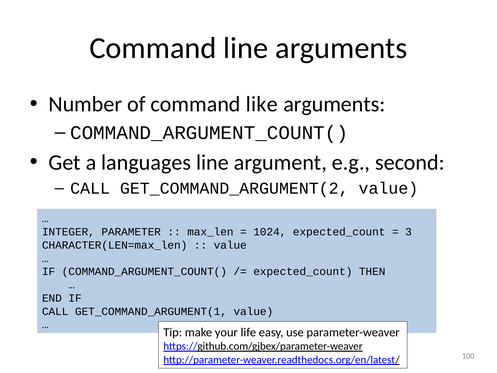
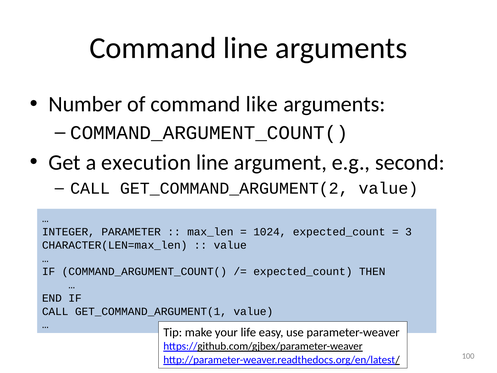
languages: languages -> execution
